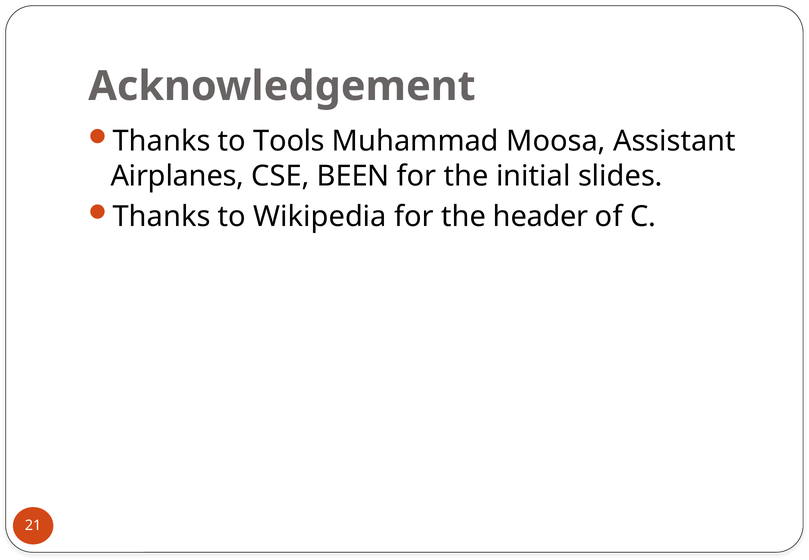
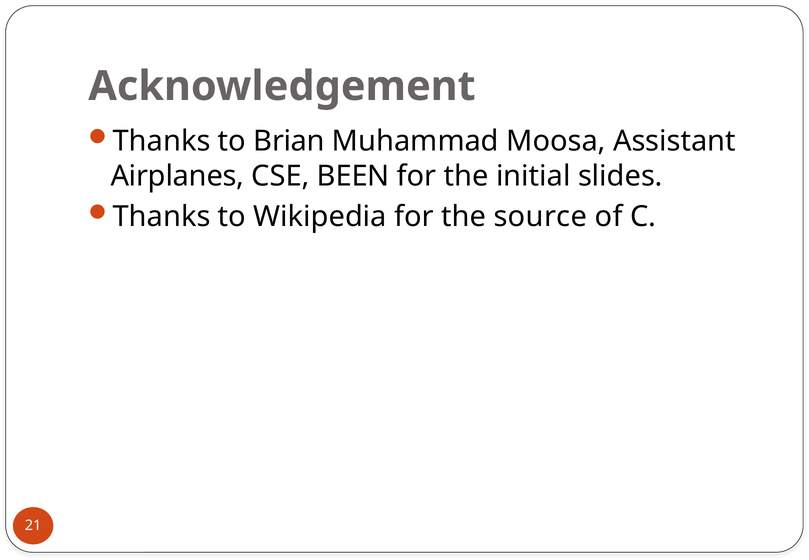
Tools: Tools -> Brian
header: header -> source
